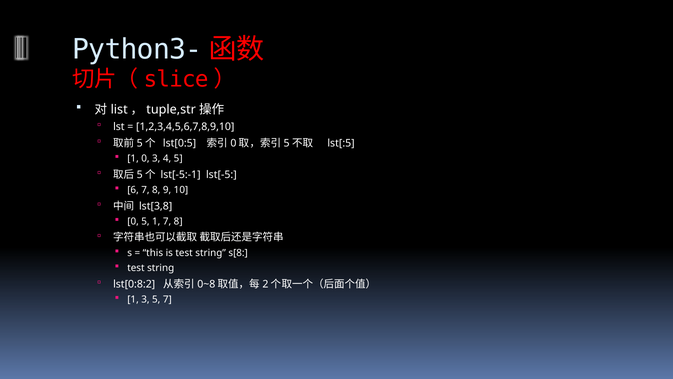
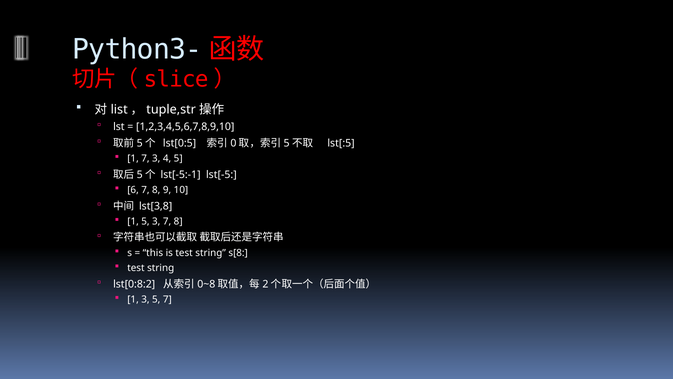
1 0: 0 -> 7
0 at (133, 221): 0 -> 1
5 1: 1 -> 3
